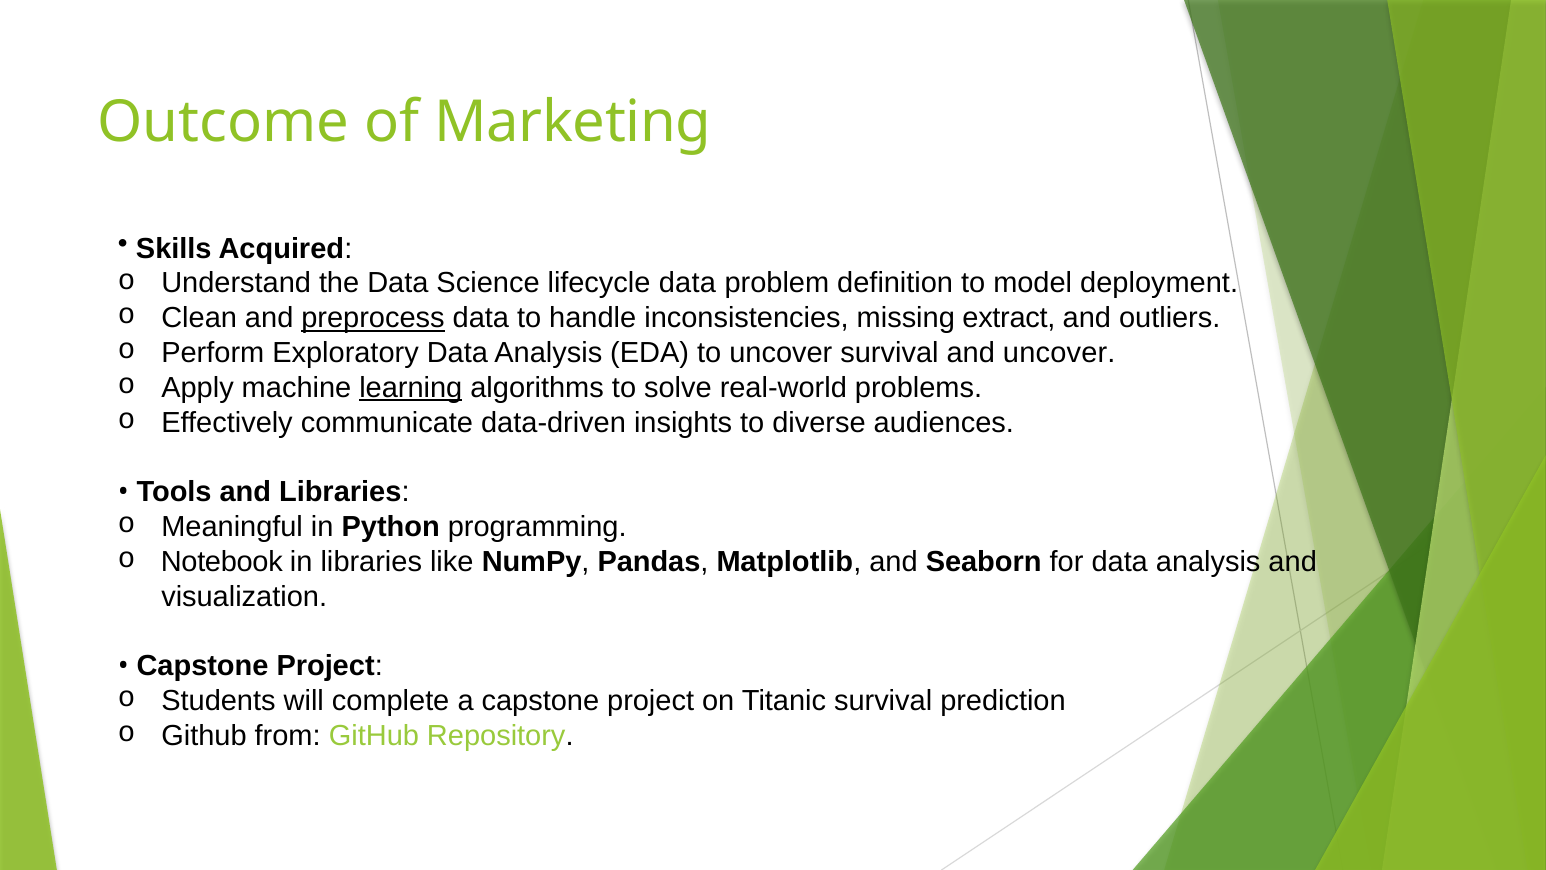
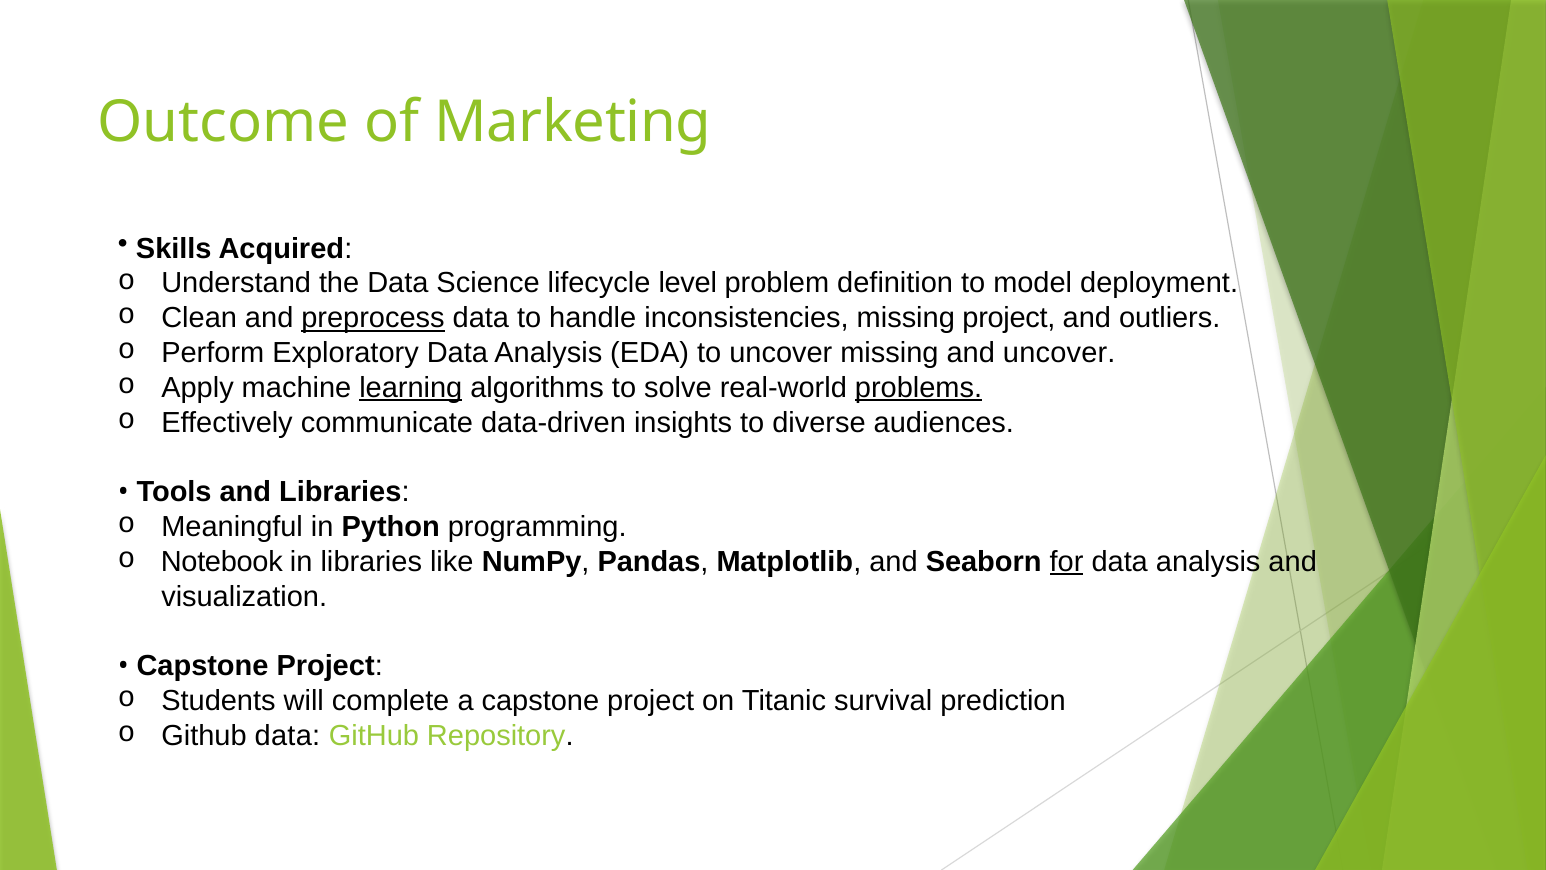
lifecycle data: data -> level
missing extract: extract -> project
uncover survival: survival -> missing
problems underline: none -> present
for underline: none -> present
Github from: from -> data
